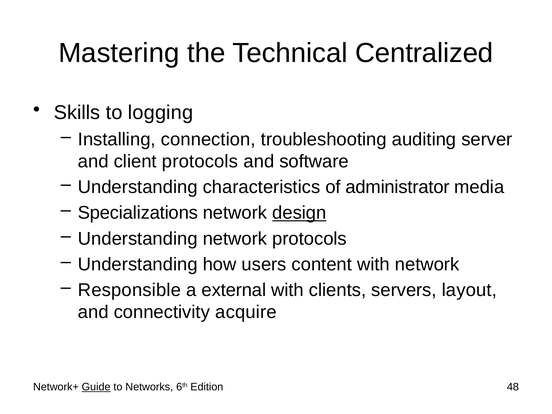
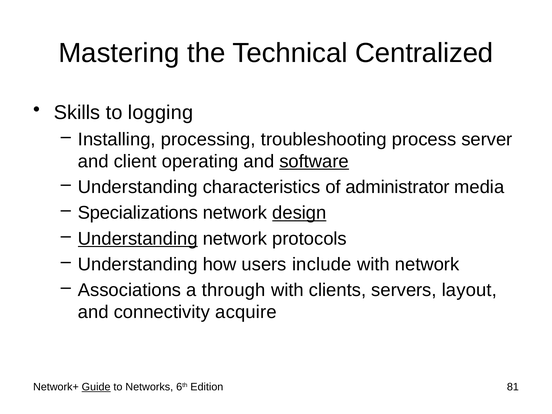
connection: connection -> processing
auditing: auditing -> process
client protocols: protocols -> operating
software underline: none -> present
Understanding at (138, 239) underline: none -> present
content: content -> include
Responsible: Responsible -> Associations
external: external -> through
48: 48 -> 81
